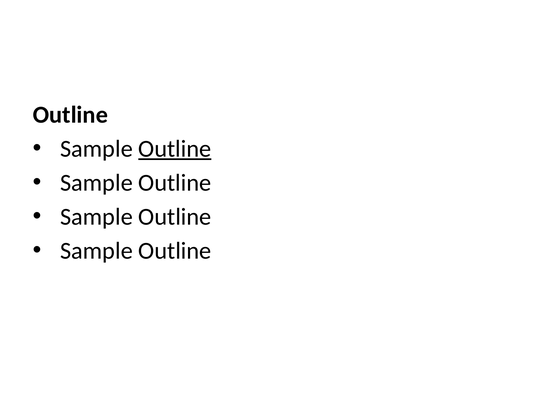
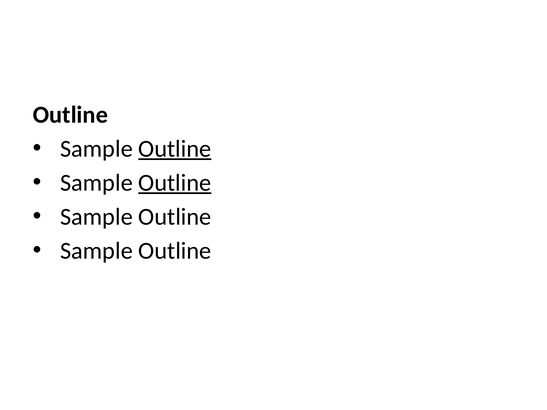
Outline at (175, 183) underline: none -> present
